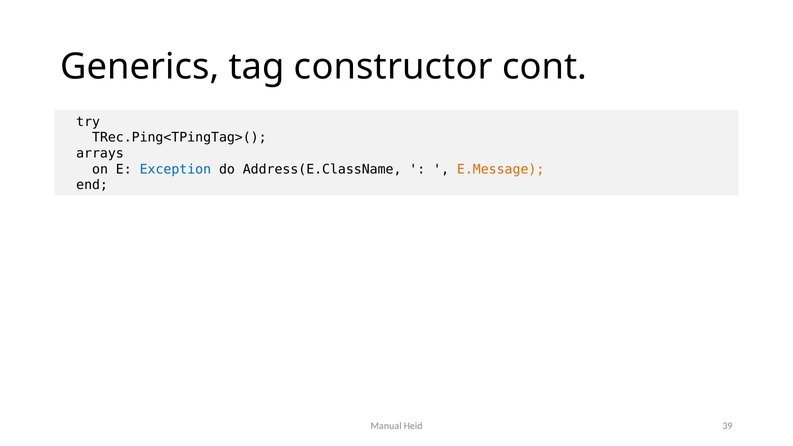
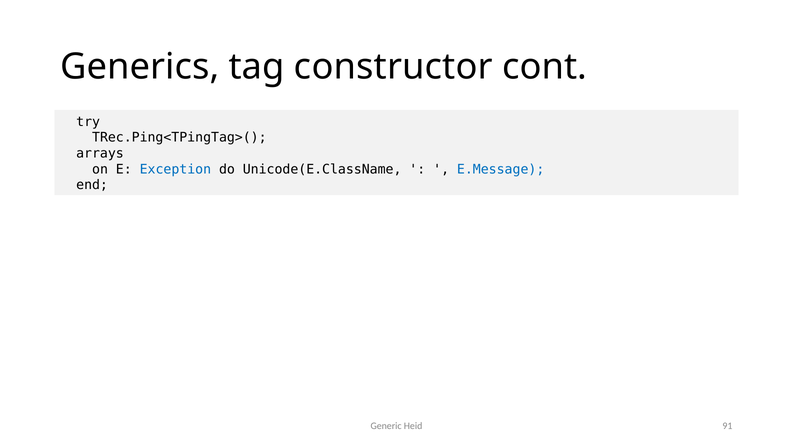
Address(E.ClassName: Address(E.ClassName -> Unicode(E.ClassName
E.Message colour: orange -> blue
Manual: Manual -> Generic
39: 39 -> 91
